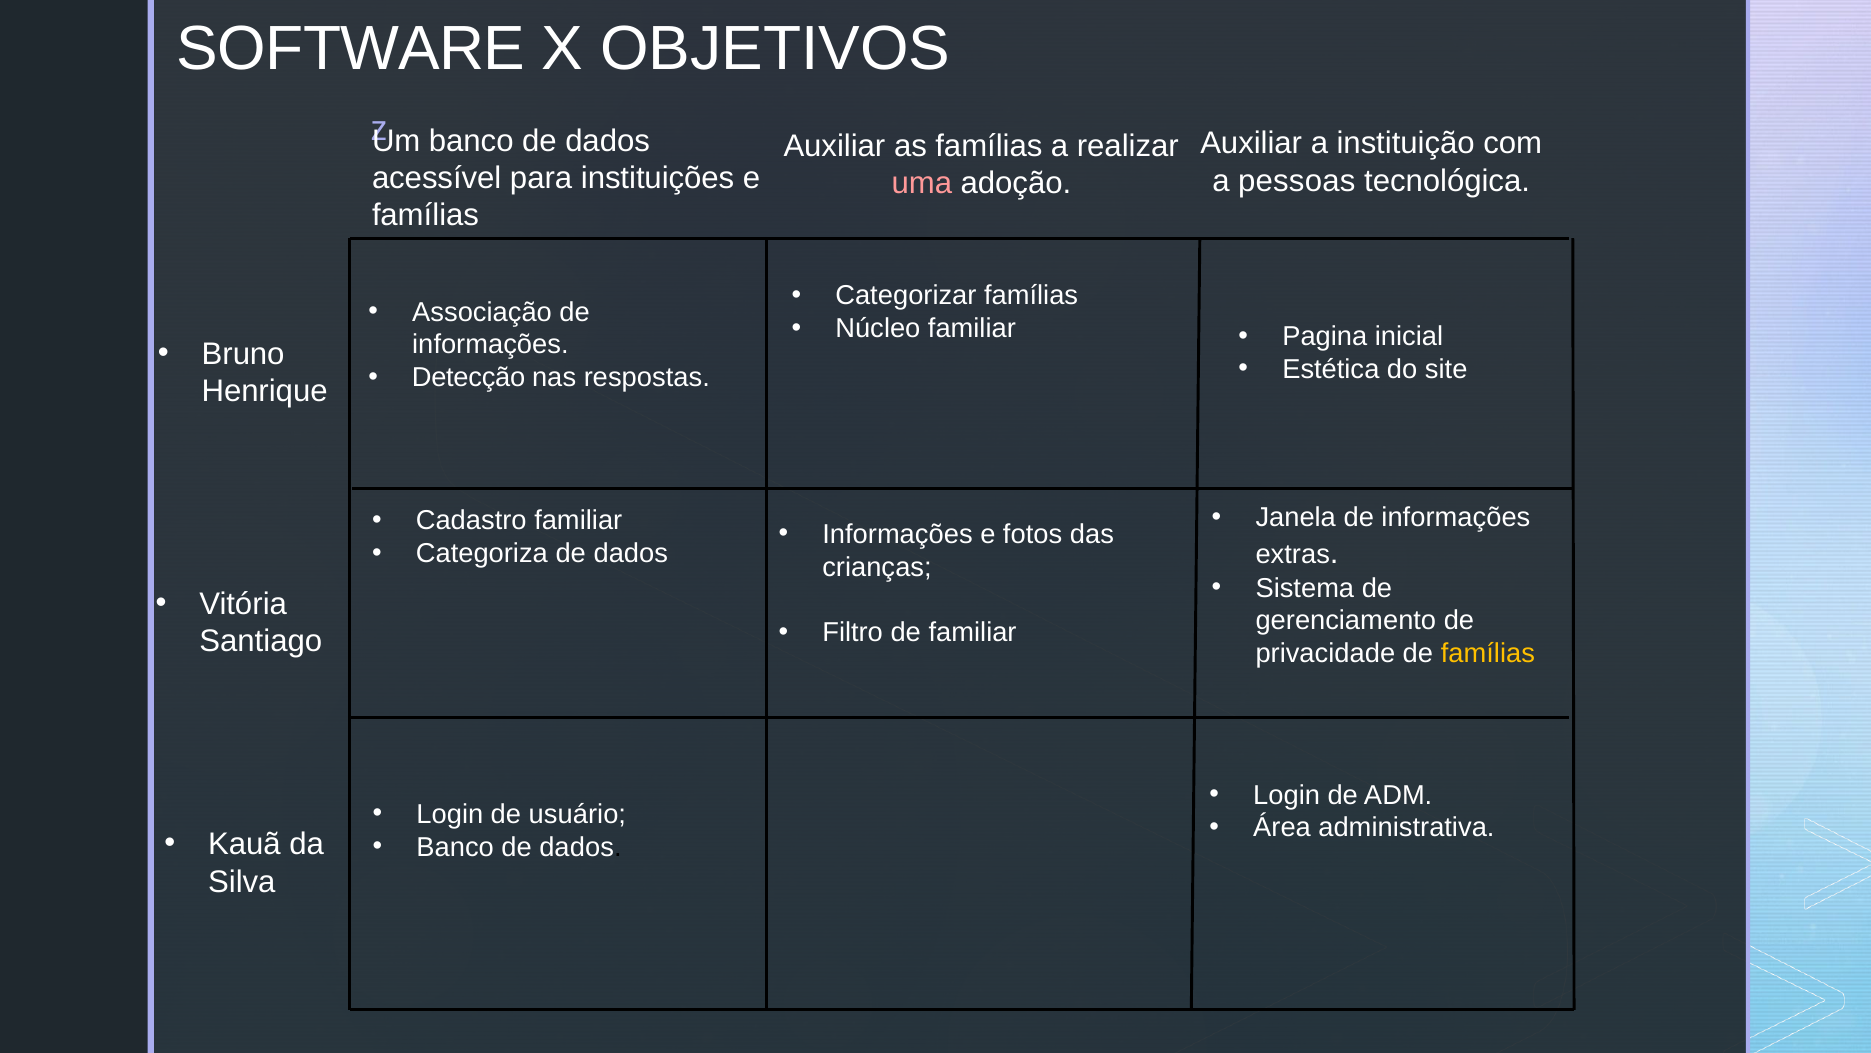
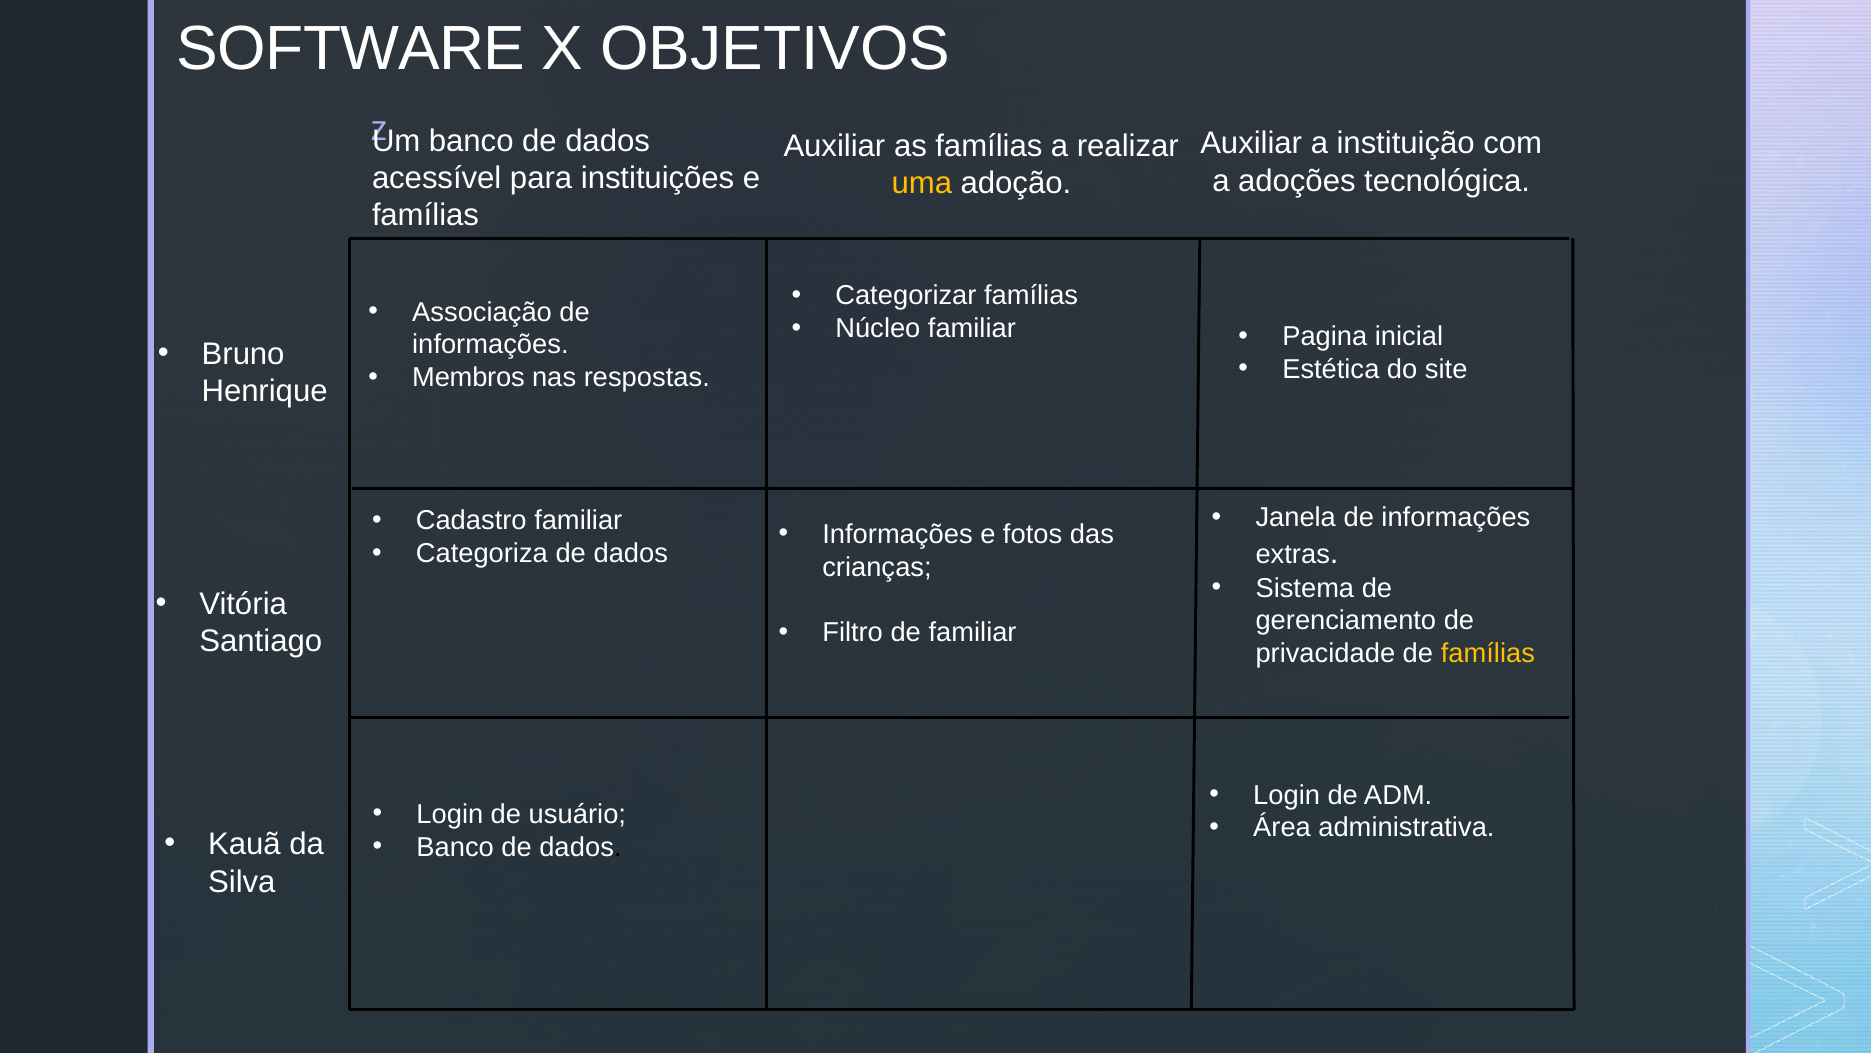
pessoas: pessoas -> adoções
uma colour: pink -> yellow
Detecção: Detecção -> Membros
